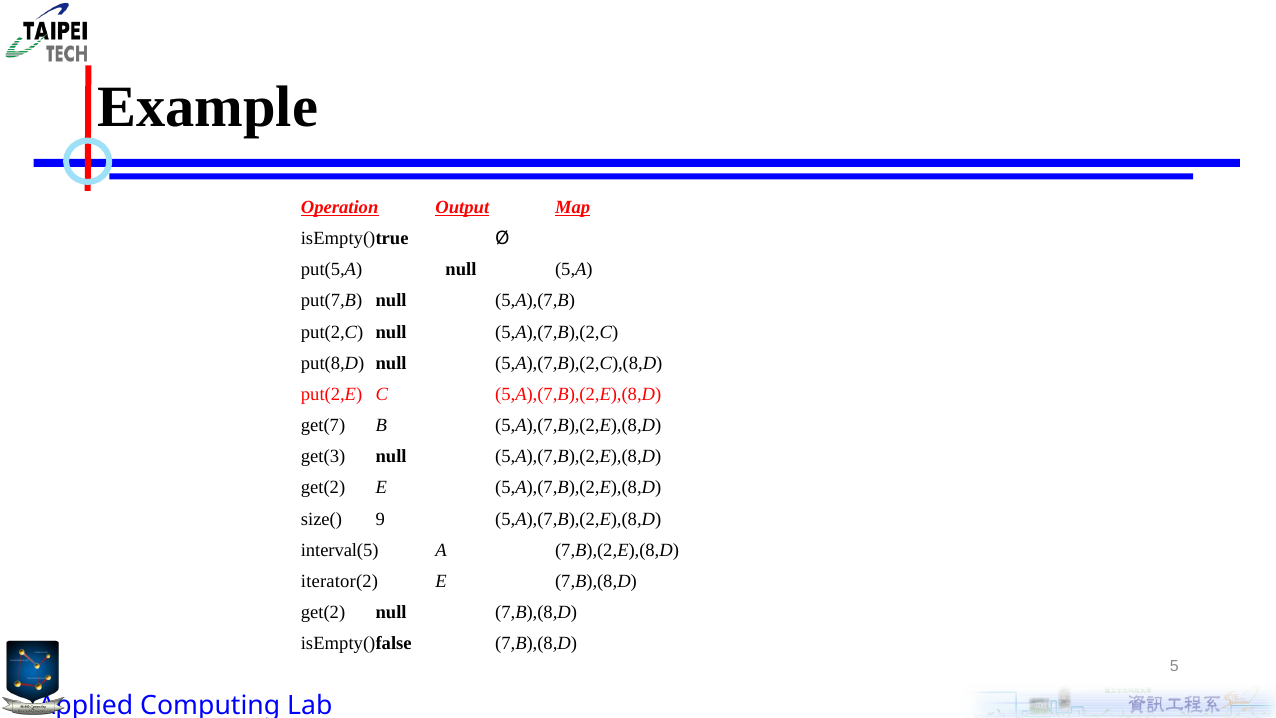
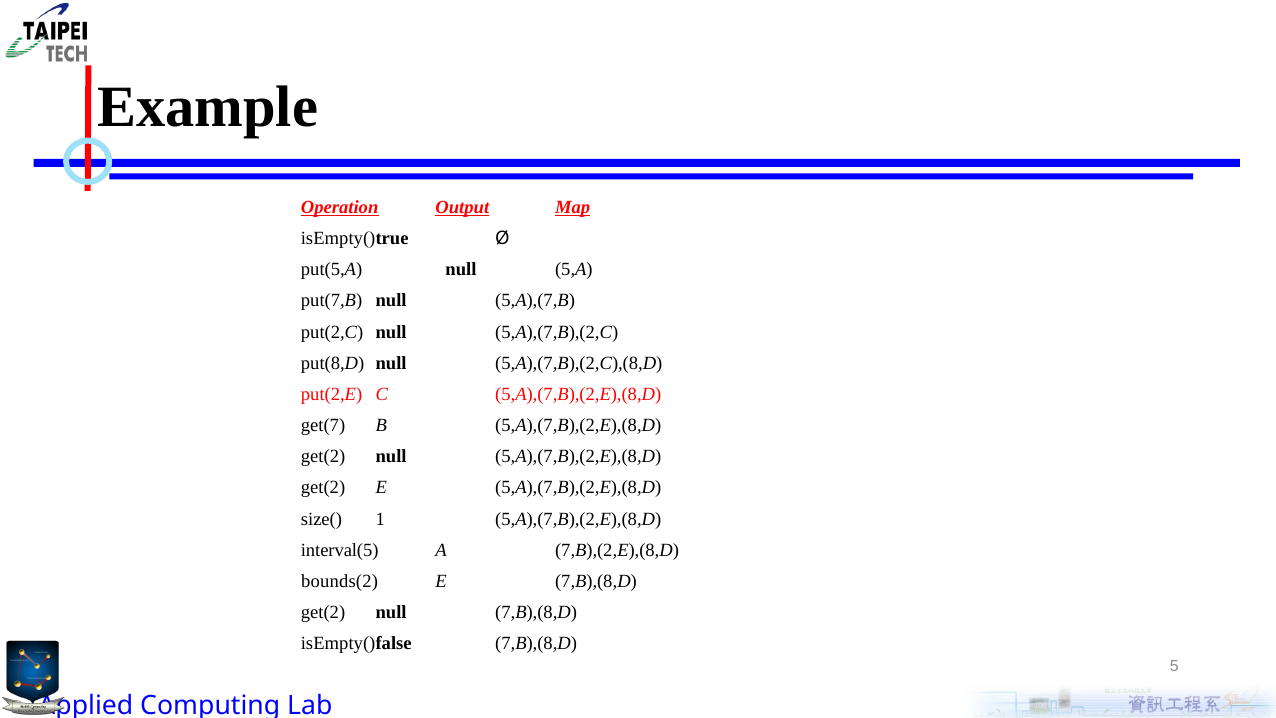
get(3 at (323, 456): get(3 -> get(2
9: 9 -> 1
iterator(2: iterator(2 -> bounds(2
